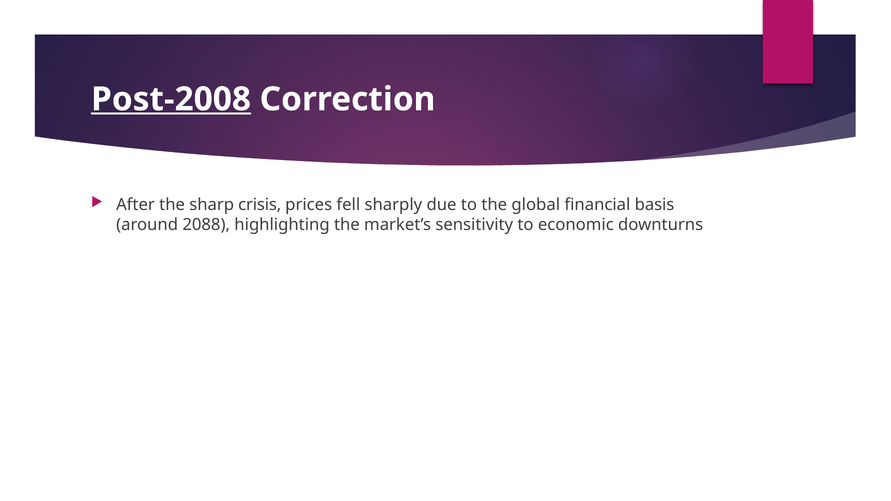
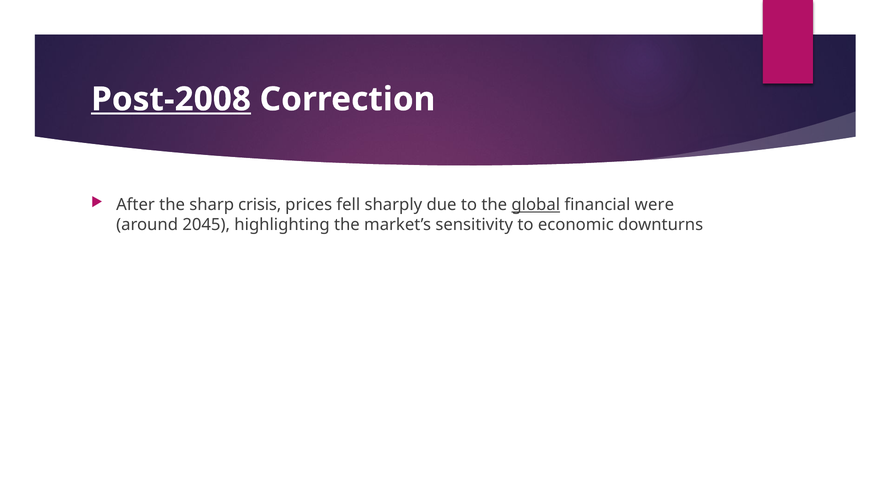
global underline: none -> present
basis: basis -> were
2088: 2088 -> 2045
